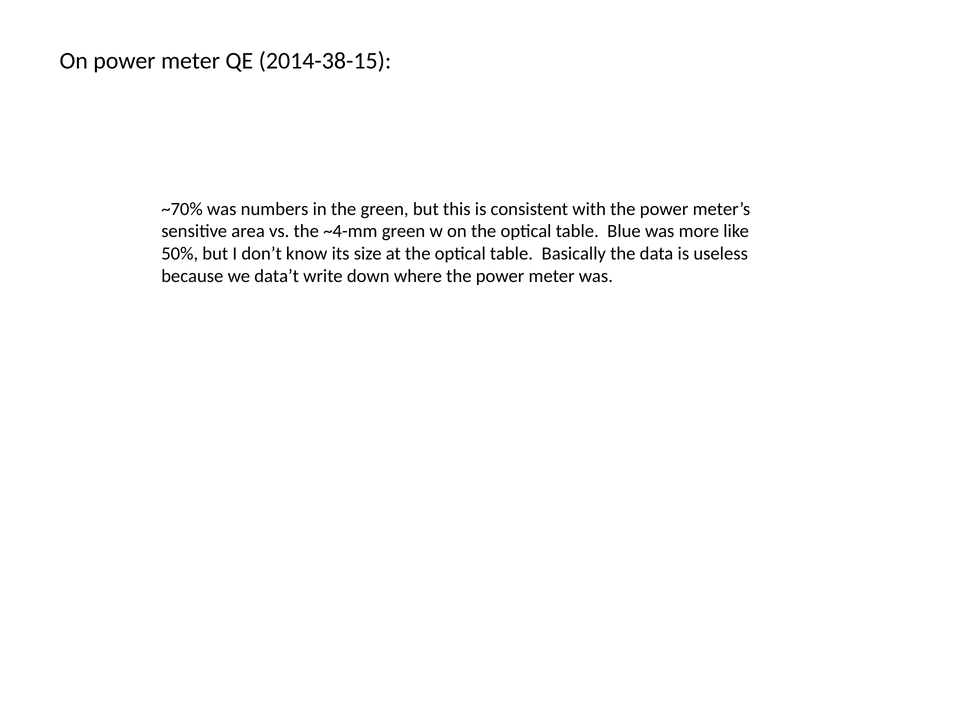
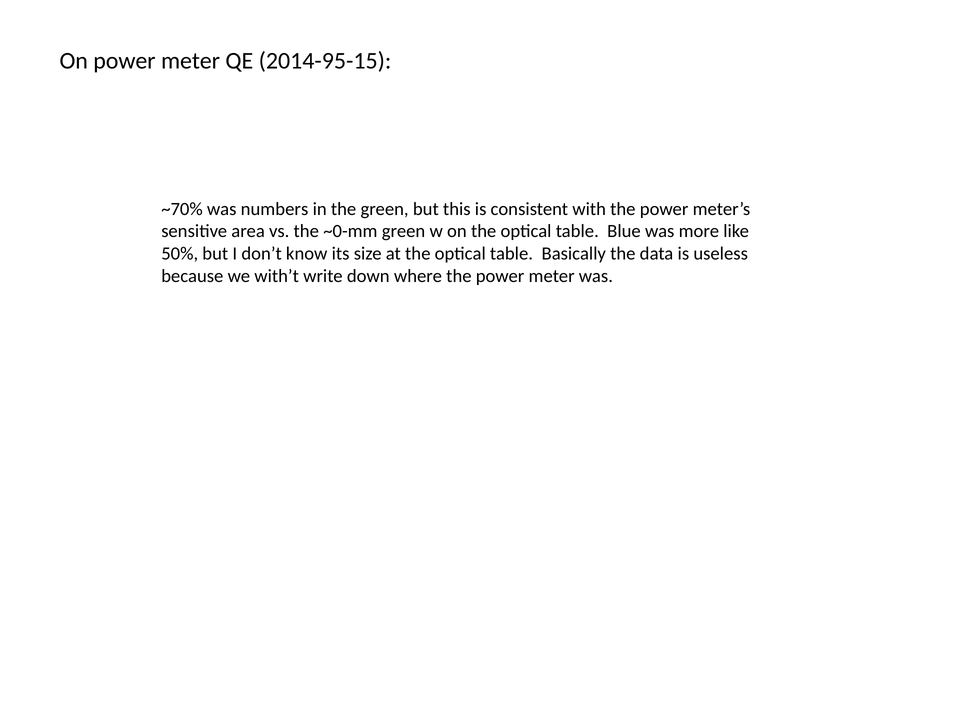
2014-38-15: 2014-38-15 -> 2014-95-15
~4-mm: ~4-mm -> ~0-mm
data’t: data’t -> with’t
